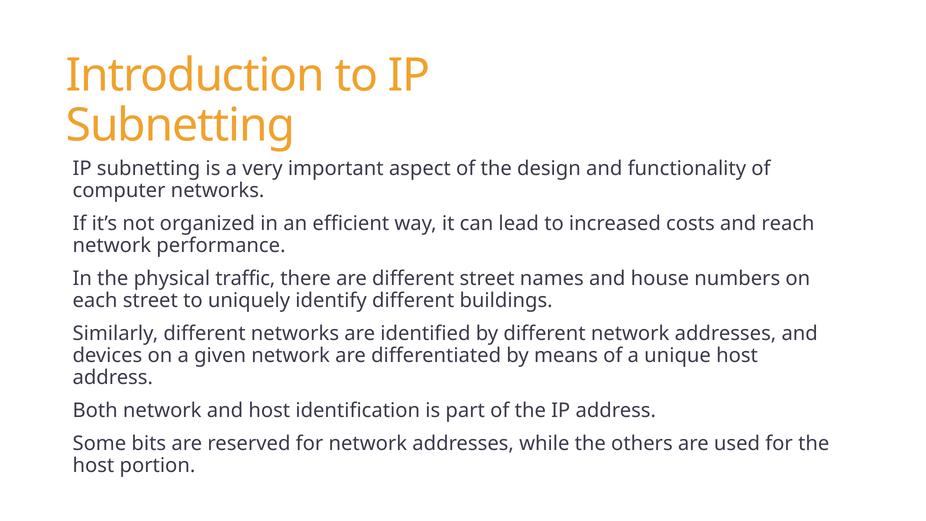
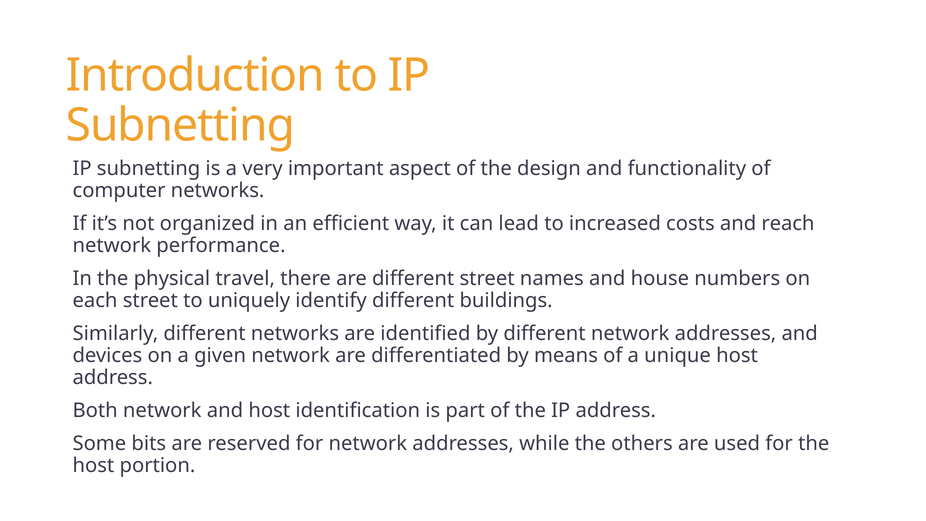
traffic: traffic -> travel
